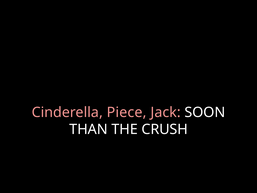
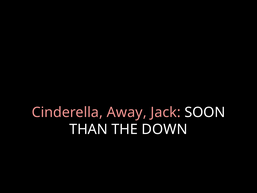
Piece: Piece -> Away
CRUSH: CRUSH -> DOWN
